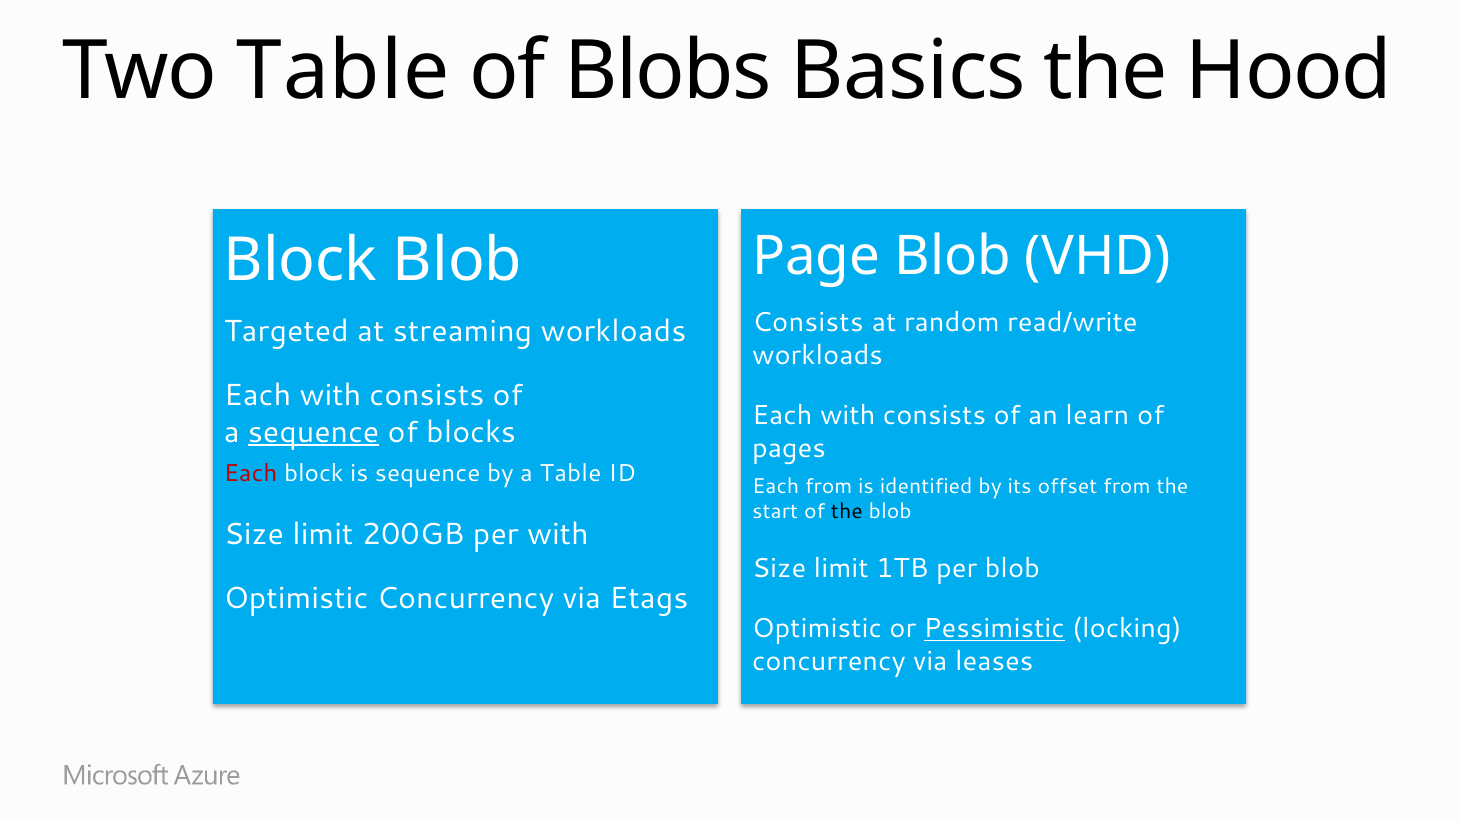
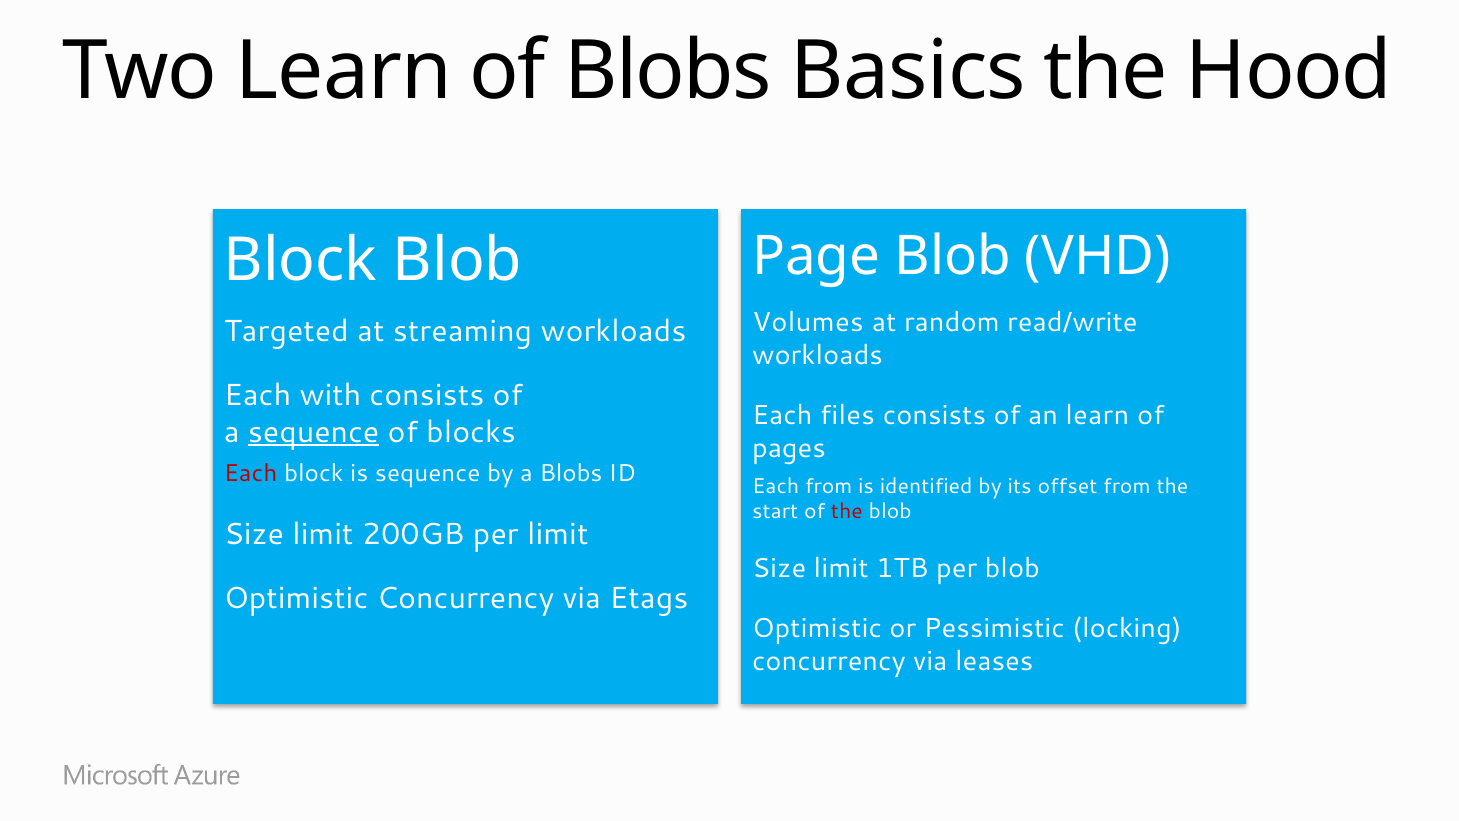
Two Table: Table -> Learn
Consists at (808, 322): Consists -> Volumes
with at (848, 415): with -> files
a Table: Table -> Blobs
the at (847, 511) colour: black -> red
per with: with -> limit
Pessimistic underline: present -> none
